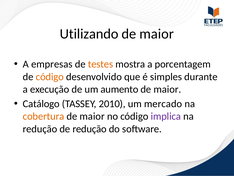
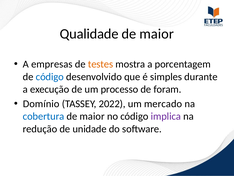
Utilizando: Utilizando -> Qualidade
código at (50, 77) colour: orange -> blue
aumento: aumento -> processo
maior at (167, 89): maior -> foram
Catálogo: Catálogo -> Domínio
2010: 2010 -> 2022
cobertura colour: orange -> blue
de redução: redução -> unidade
